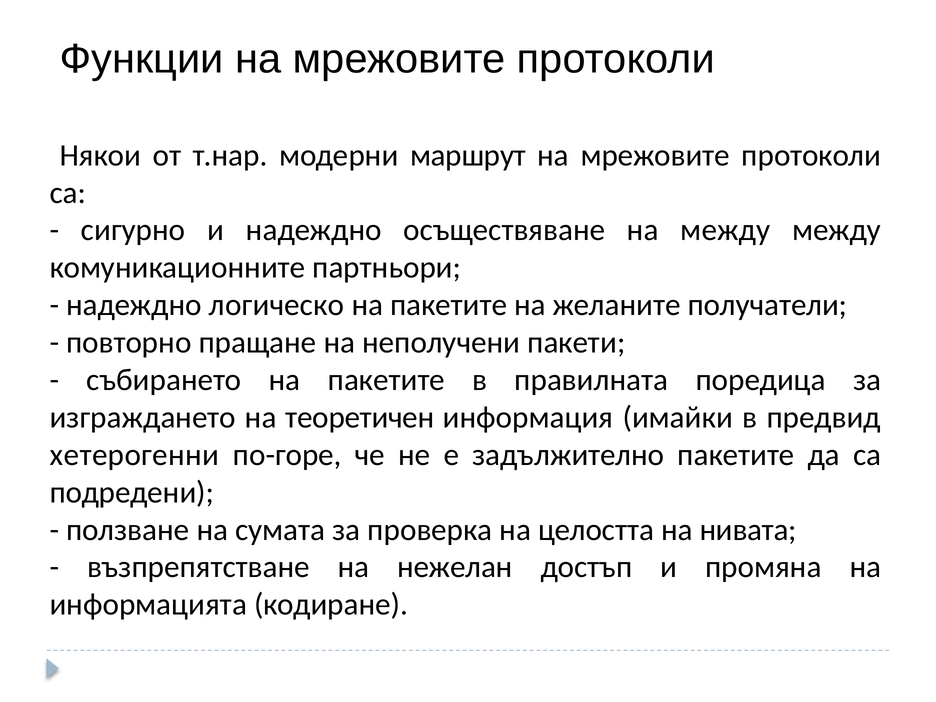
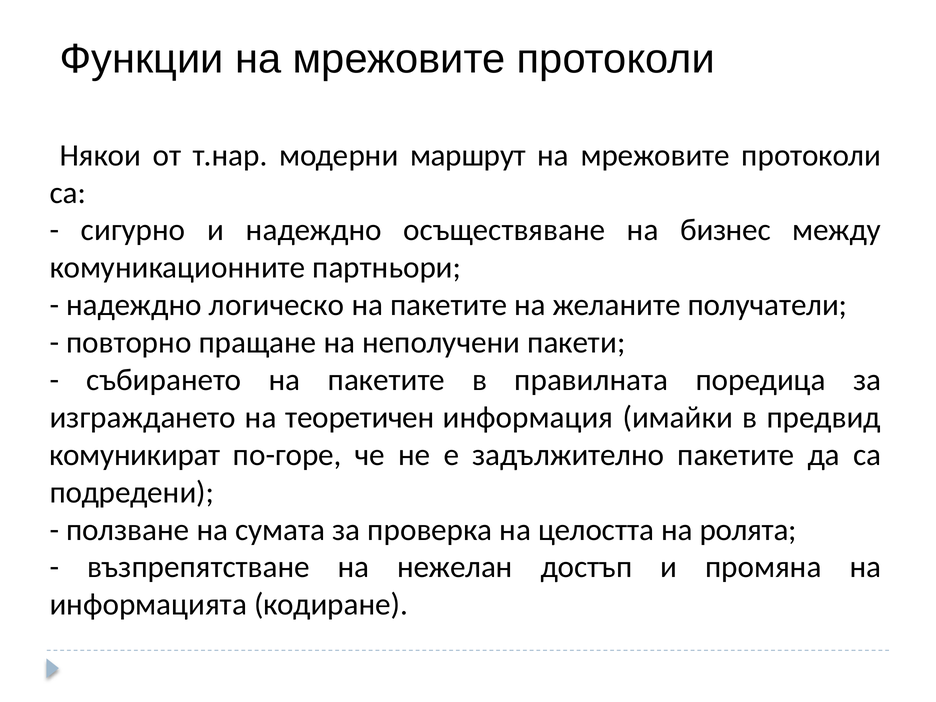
на между: между -> бизнес
хетерогенни: хетерогенни -> комуникират
нивата: нивата -> ролята
